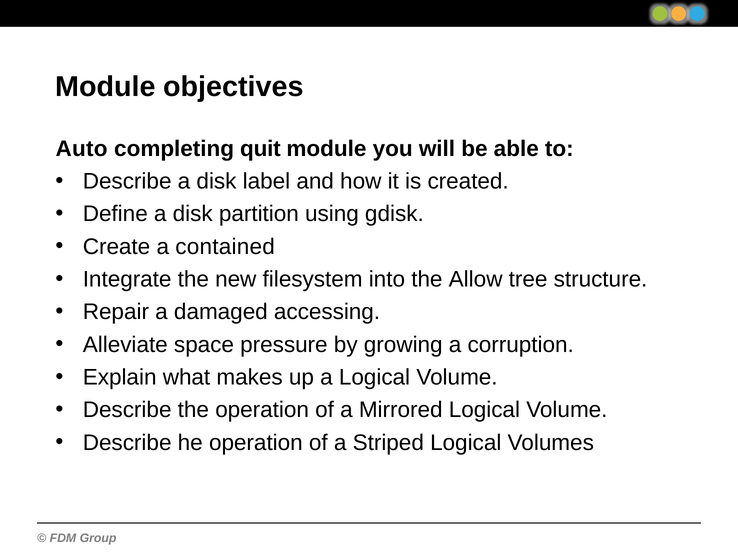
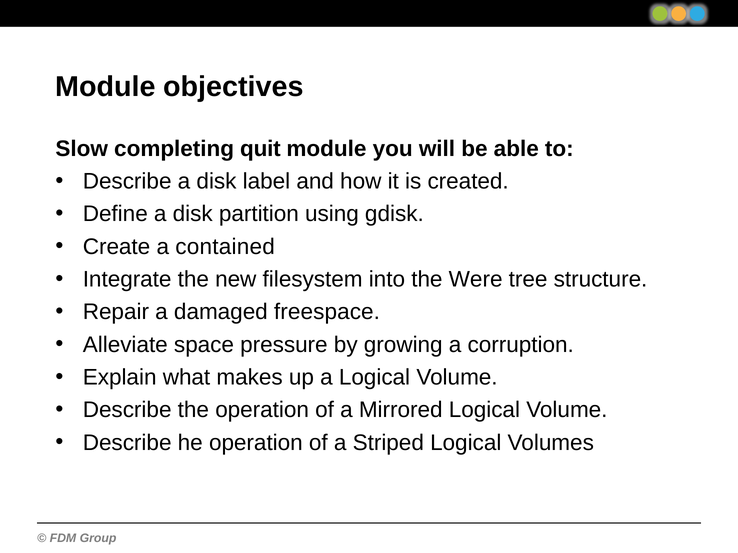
Auto: Auto -> Slow
Allow: Allow -> Were
accessing: accessing -> freespace
